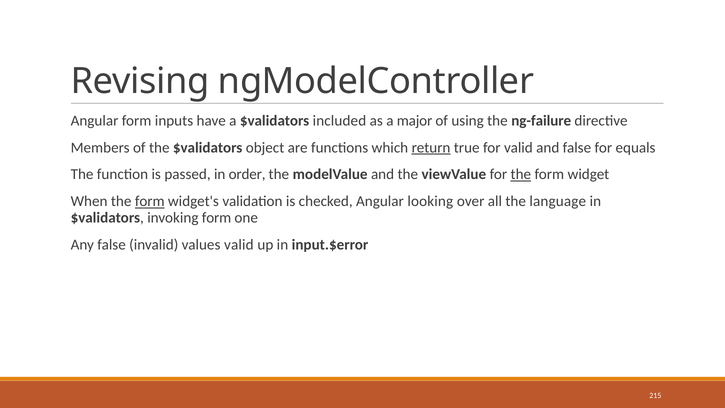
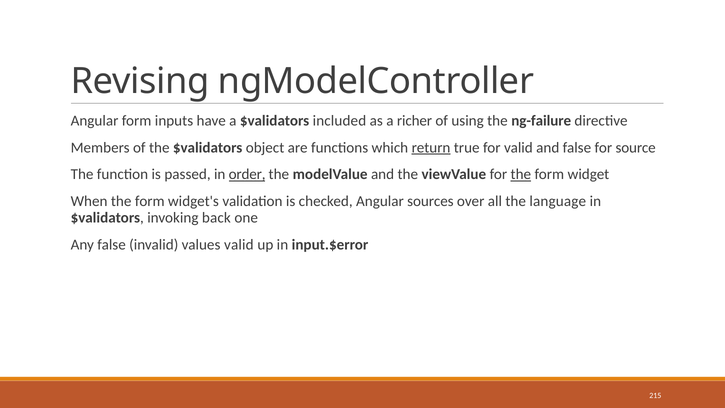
major: major -> richer
equals: equals -> source
order underline: none -> present
form at (150, 201) underline: present -> none
looking: looking -> sources
invoking form: form -> back
